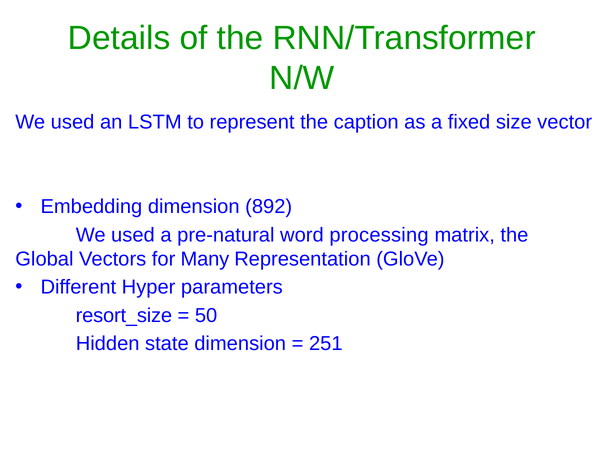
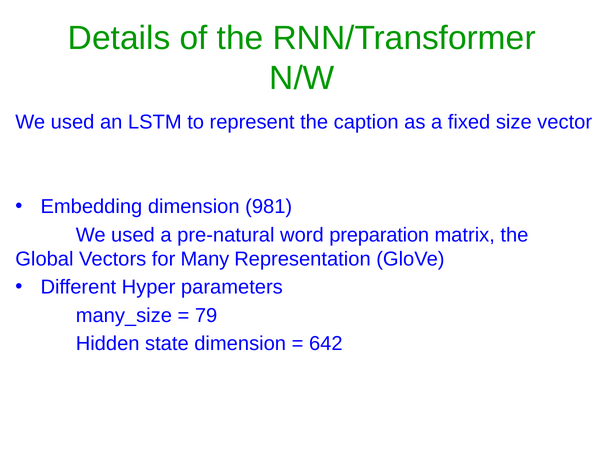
892: 892 -> 981
processing: processing -> preparation
resort_size: resort_size -> many_size
50: 50 -> 79
251: 251 -> 642
